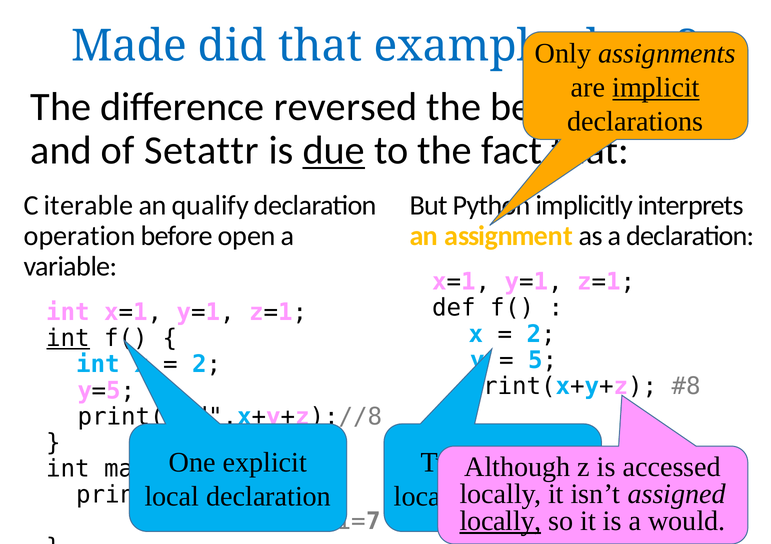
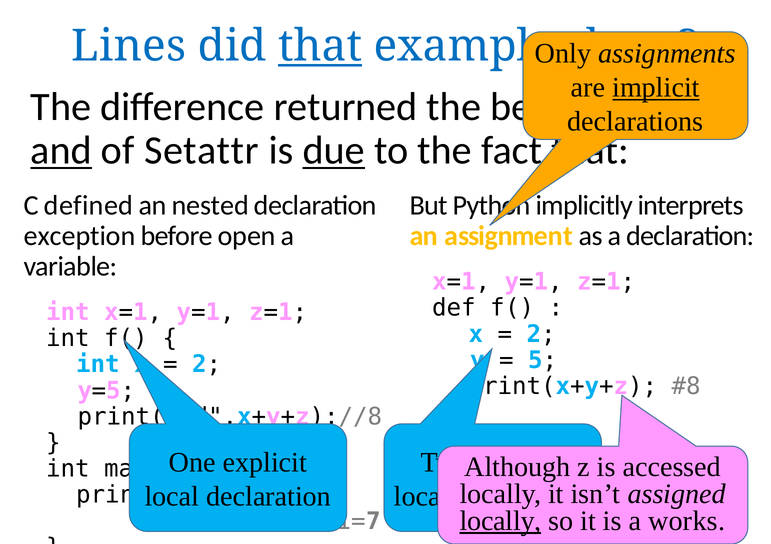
Made: Made -> Lines
that at (320, 46) underline: none -> present
reversed: reversed -> returned
and underline: none -> present
iterable: iterable -> defined
qualify: qualify -> nested
operation: operation -> exception
int at (68, 338) underline: present -> none
would: would -> works
